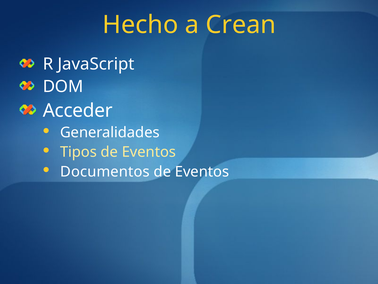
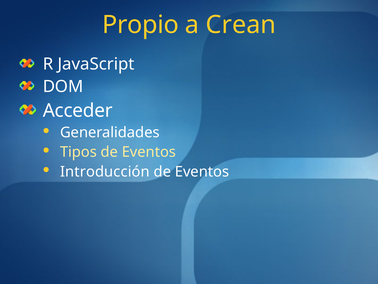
Hecho: Hecho -> Propio
Documentos: Documentos -> Introducción
